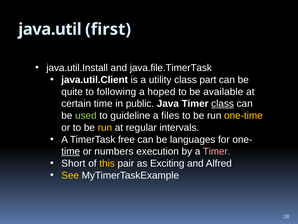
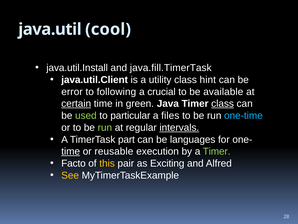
first: first -> cool
java.file.TimerTask: java.file.TimerTask -> java.fill.TimerTask
part: part -> hint
quite: quite -> error
hoped: hoped -> crucial
certain underline: none -> present
public: public -> green
guideline: guideline -> particular
one-time colour: yellow -> light blue
run at (105, 127) colour: yellow -> light green
intervals underline: none -> present
free: free -> part
numbers: numbers -> reusable
Timer at (217, 151) colour: pink -> light green
Short: Short -> Facto
